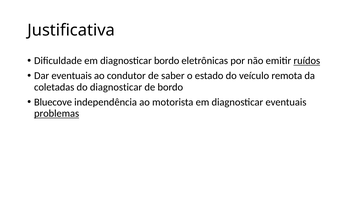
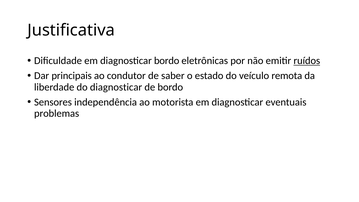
Dar eventuais: eventuais -> principais
coletadas: coletadas -> liberdade
Bluecove: Bluecove -> Sensores
problemas underline: present -> none
